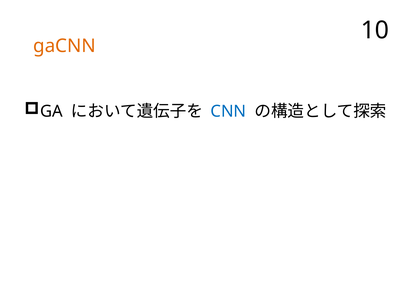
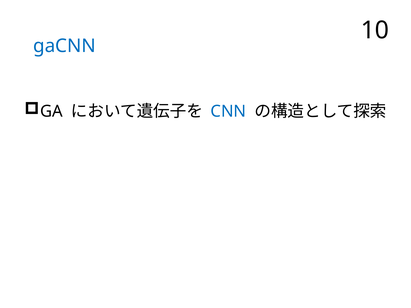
gaCNN colour: orange -> blue
